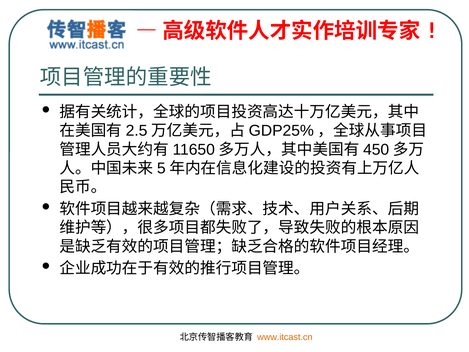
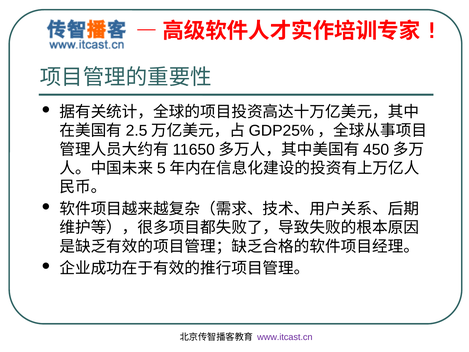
www.itcast.cn colour: orange -> purple
